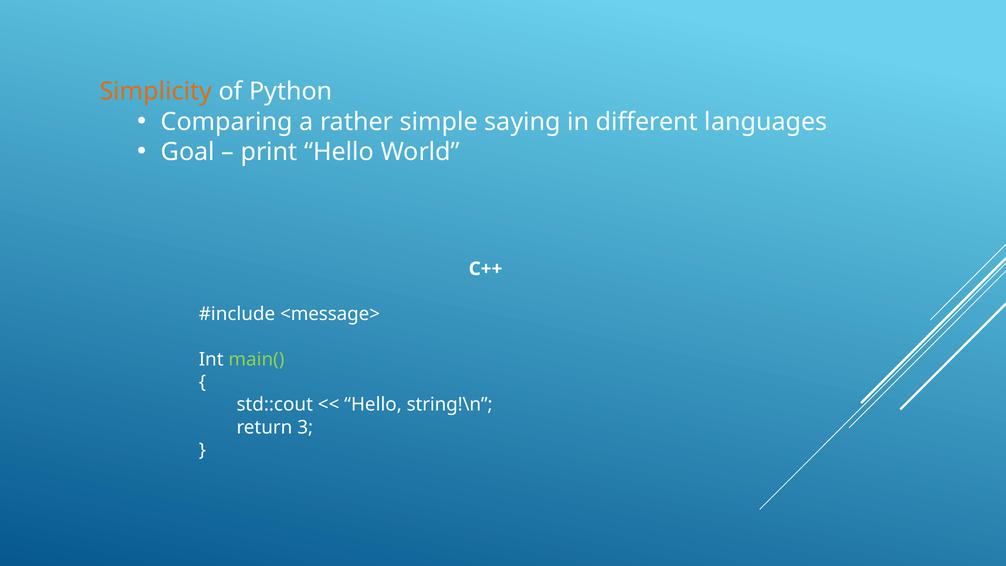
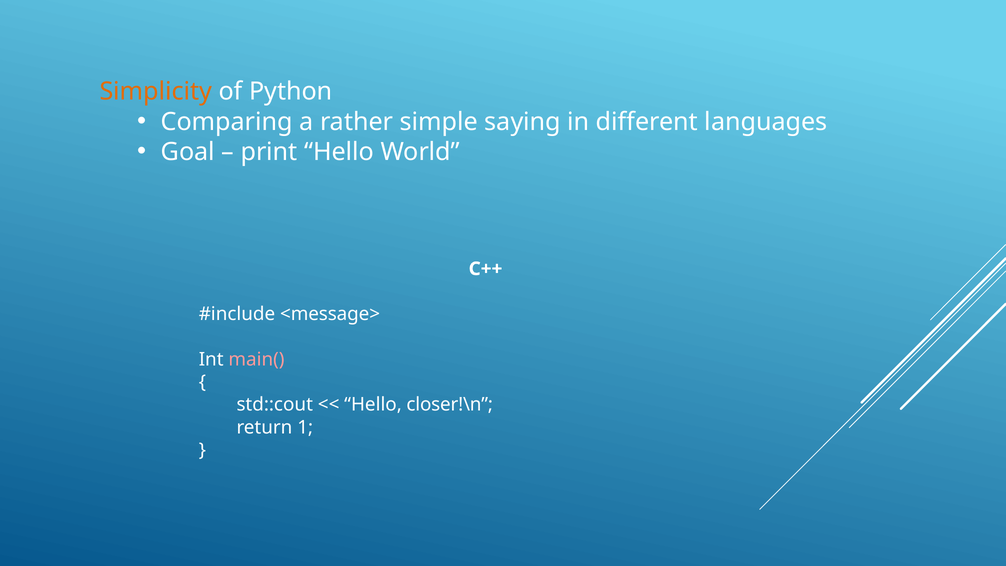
main( colour: light green -> pink
string!\n: string!\n -> closer!\n
3: 3 -> 1
